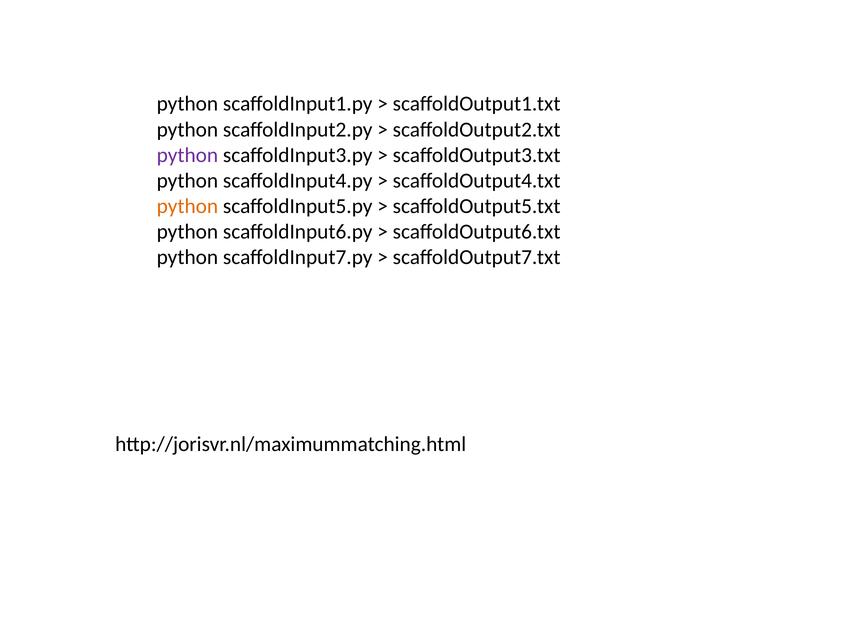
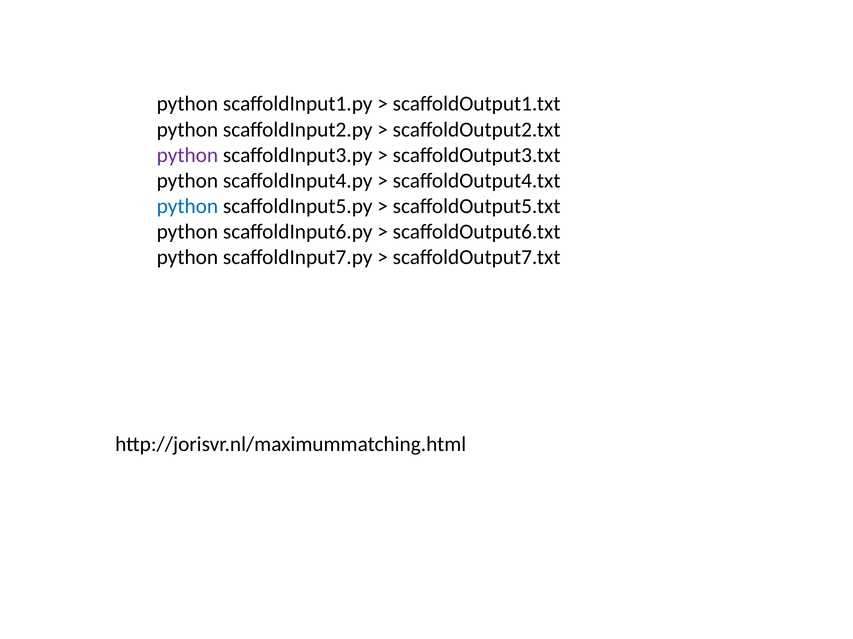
python at (187, 206) colour: orange -> blue
